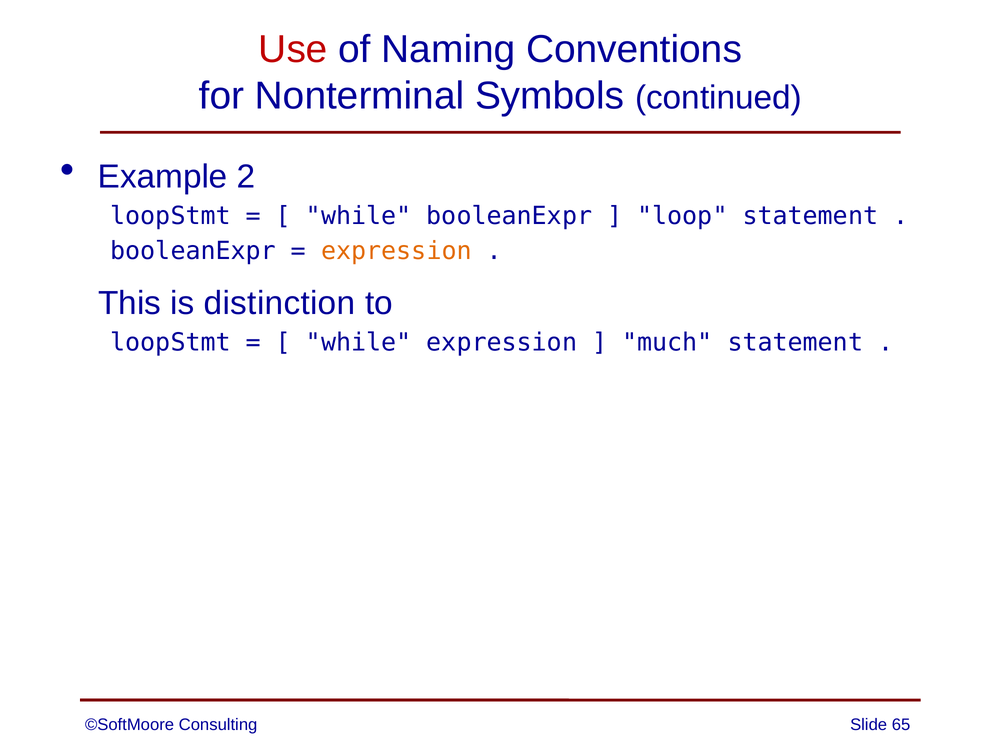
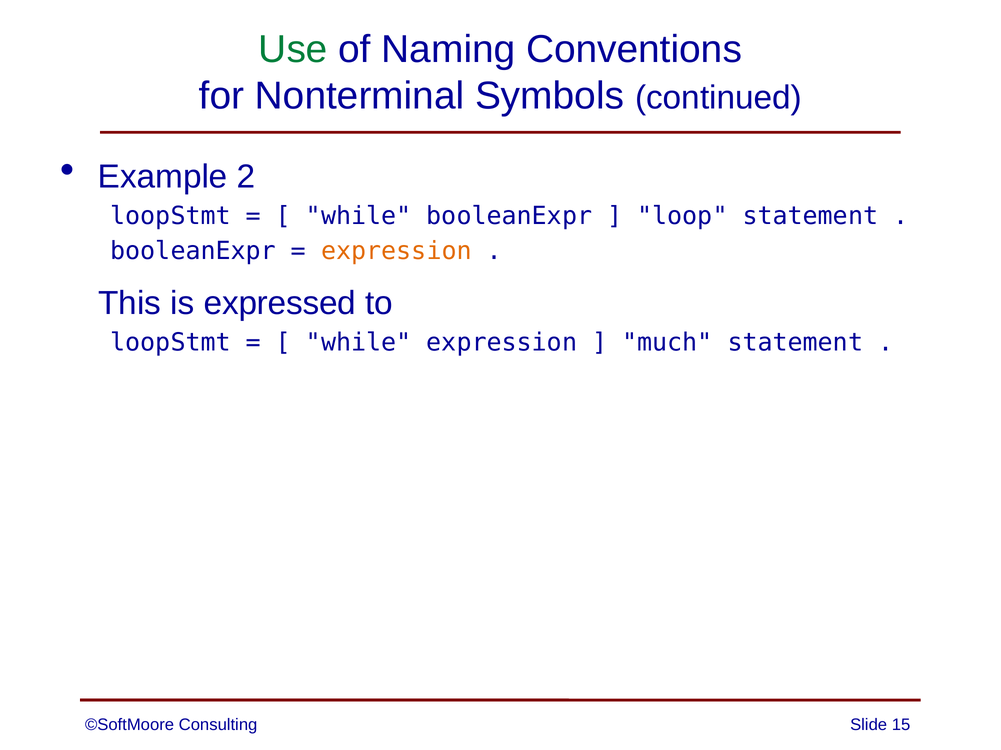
Use colour: red -> green
distinction: distinction -> expressed
65: 65 -> 15
